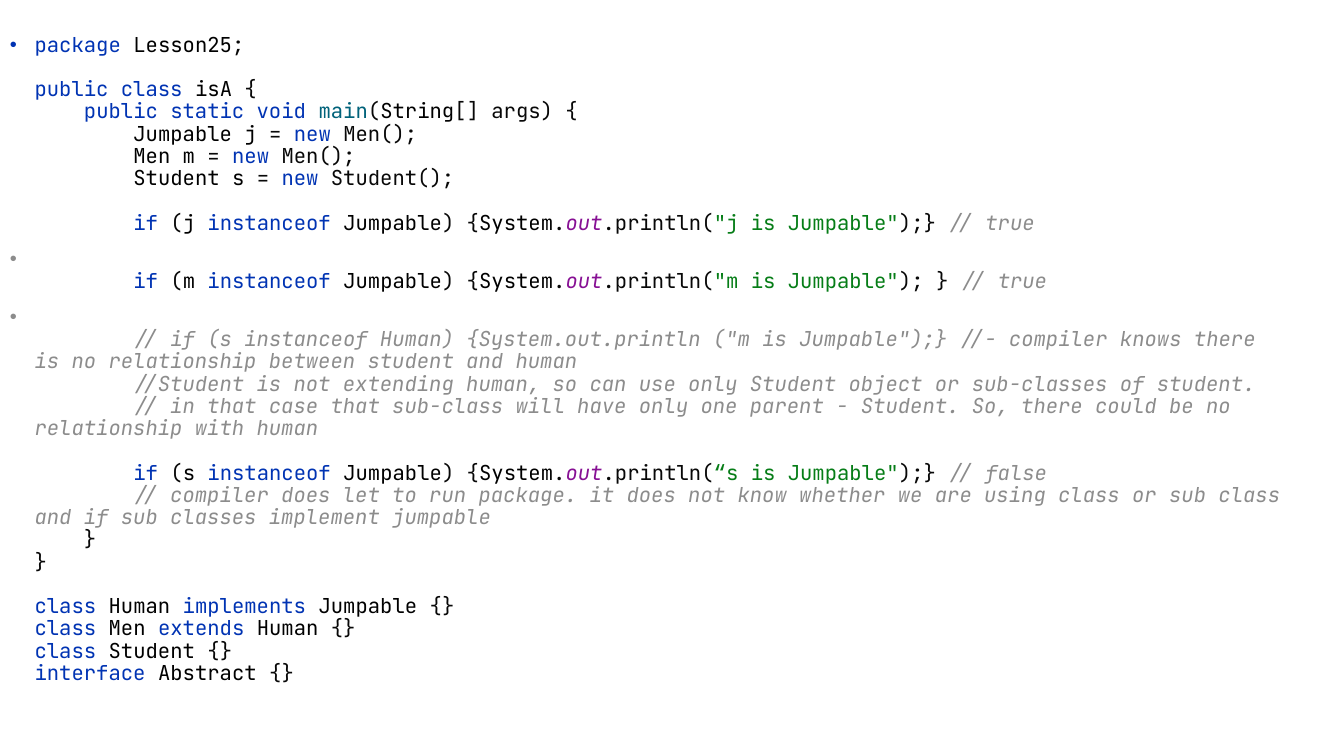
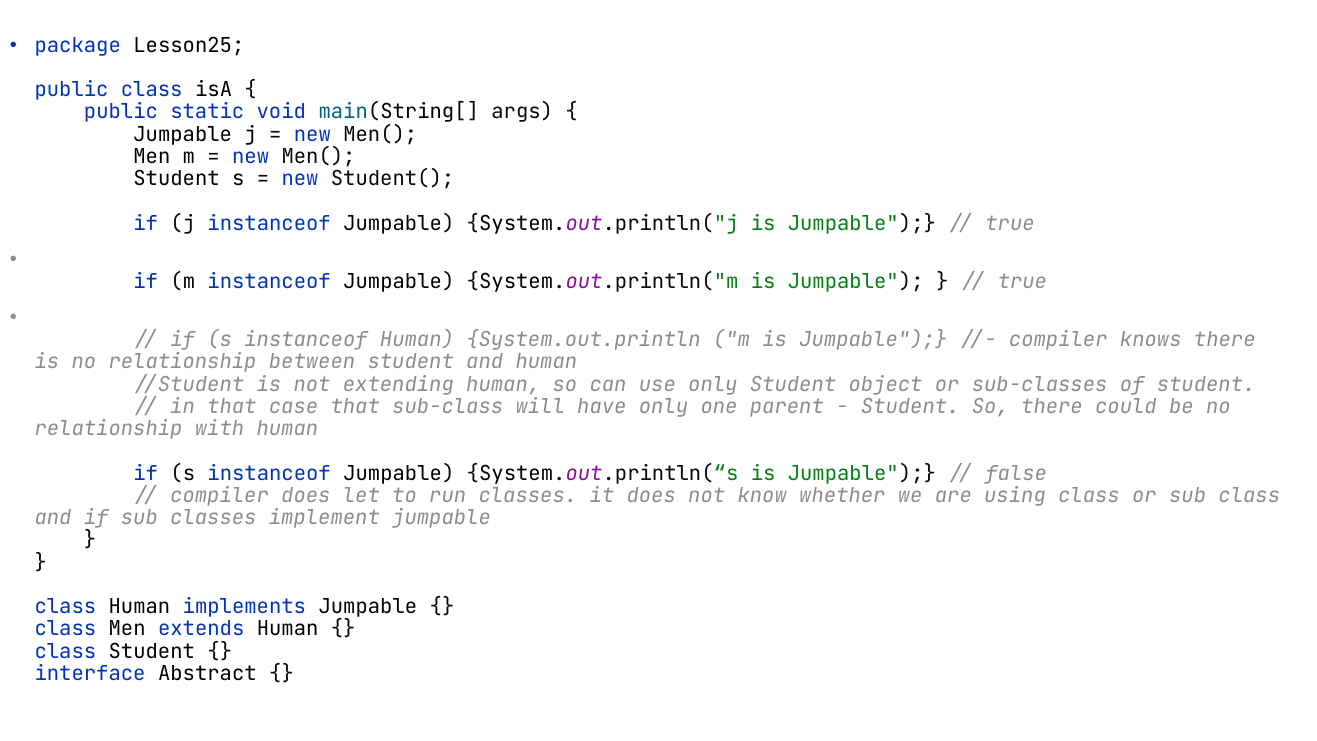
run package: package -> classes
